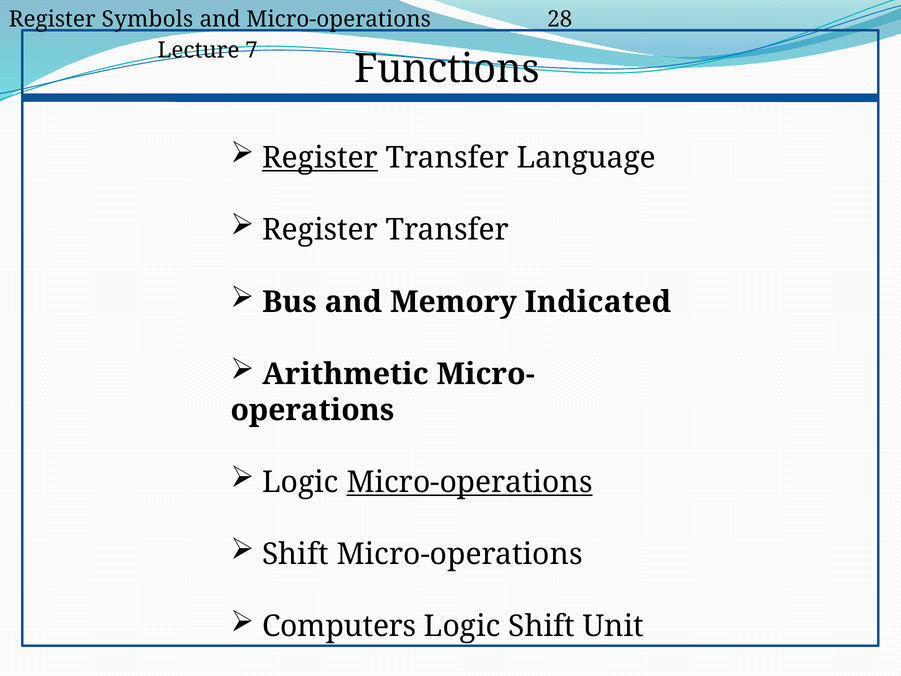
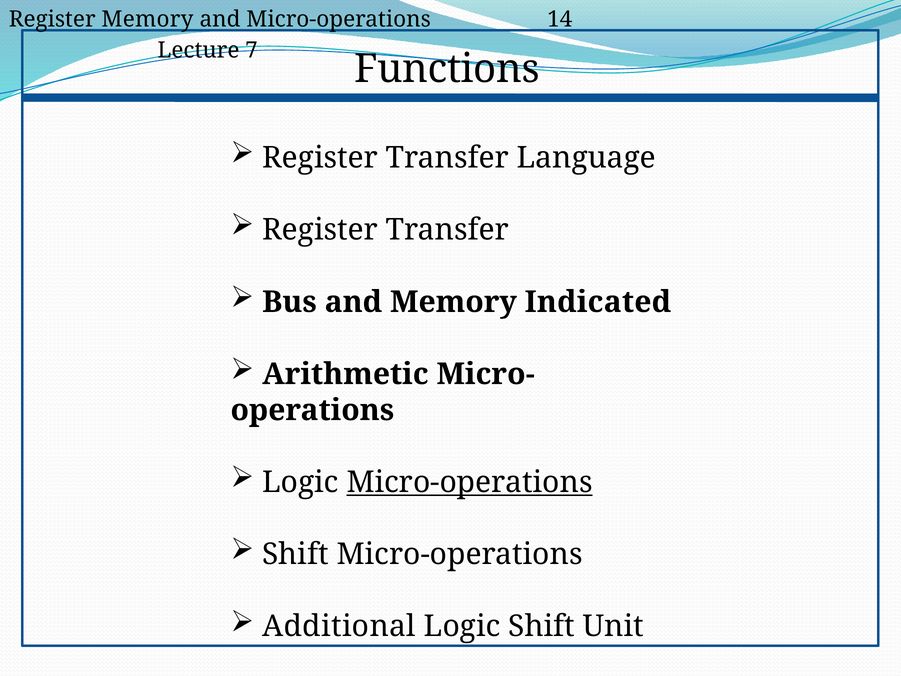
Register Symbols: Symbols -> Memory
28: 28 -> 14
Register at (320, 158) underline: present -> none
Computers: Computers -> Additional
